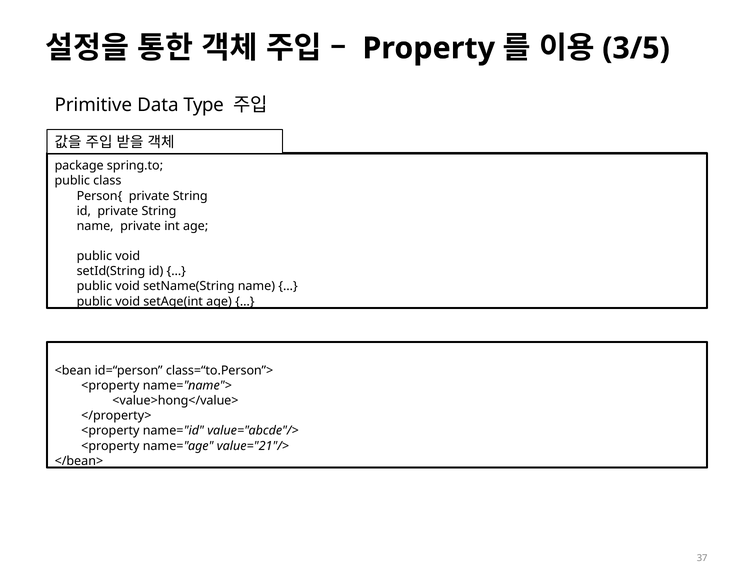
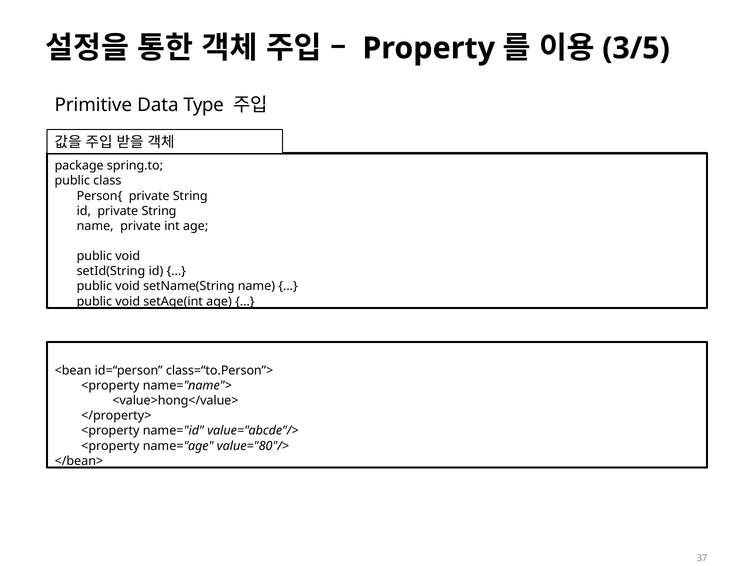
value="21"/>: value="21"/> -> value="80"/>
